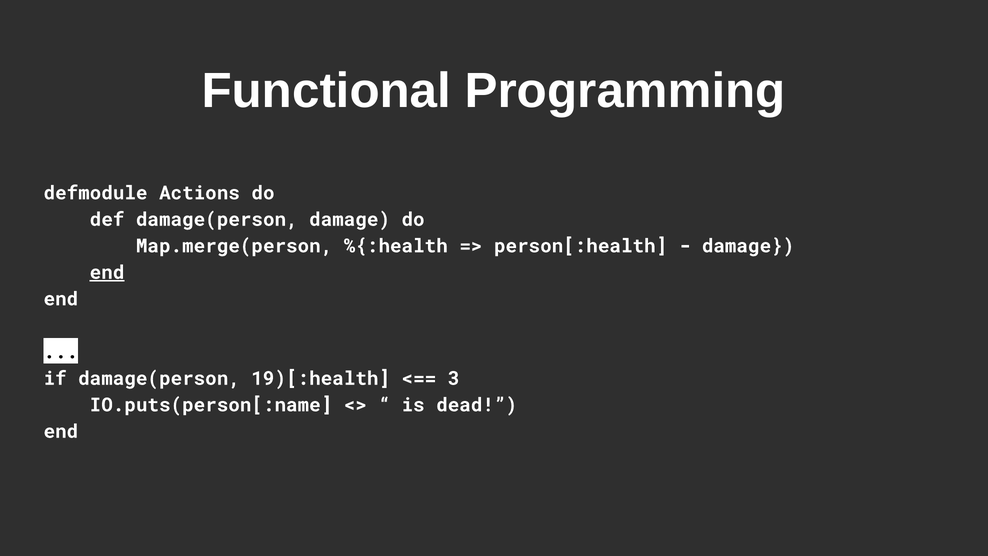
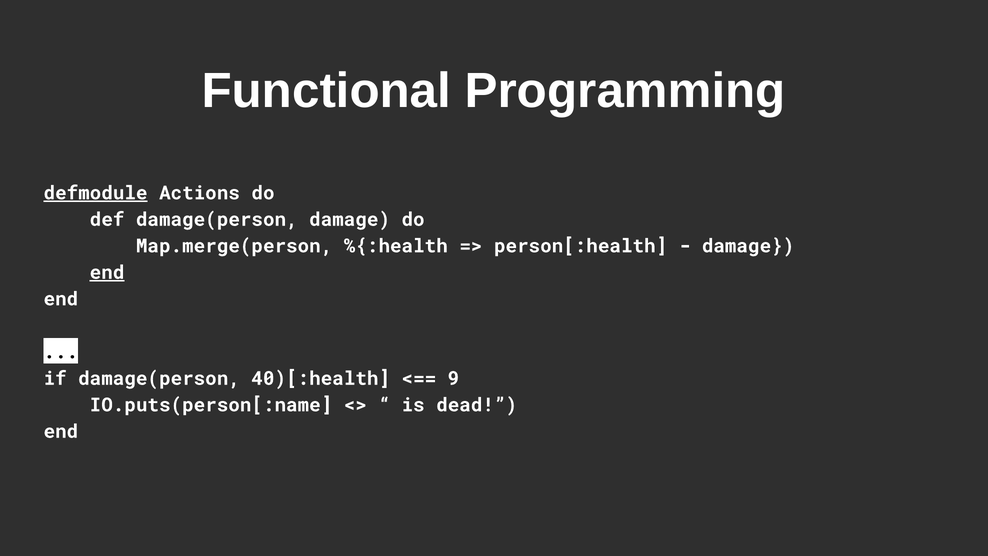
defmodule underline: none -> present
19)[:health: 19)[:health -> 40)[:health
3: 3 -> 9
